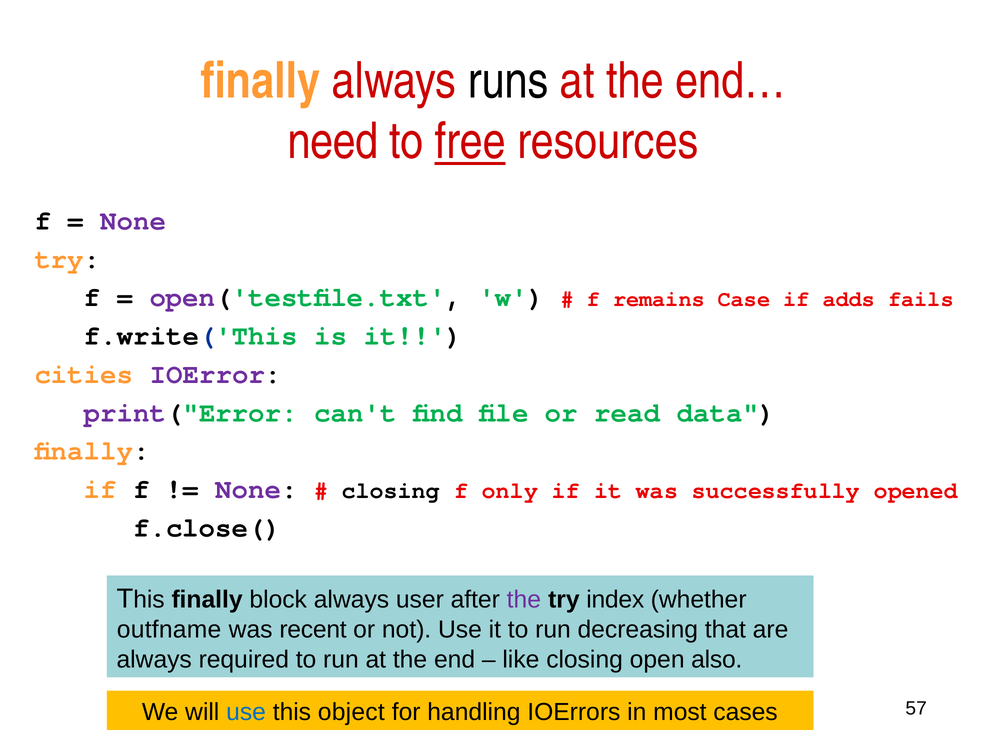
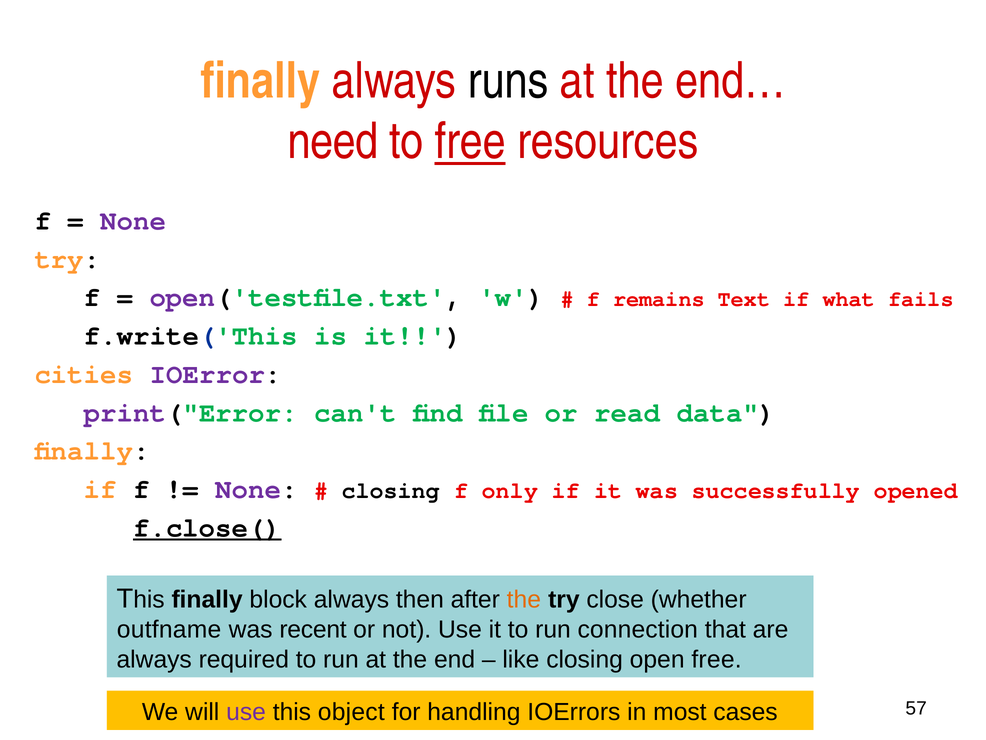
Case: Case -> Text
adds: adds -> what
f.close( underline: none -> present
user: user -> then
the at (524, 599) colour: purple -> orange
index: index -> close
decreasing: decreasing -> connection
open also: also -> free
use at (246, 712) colour: blue -> purple
